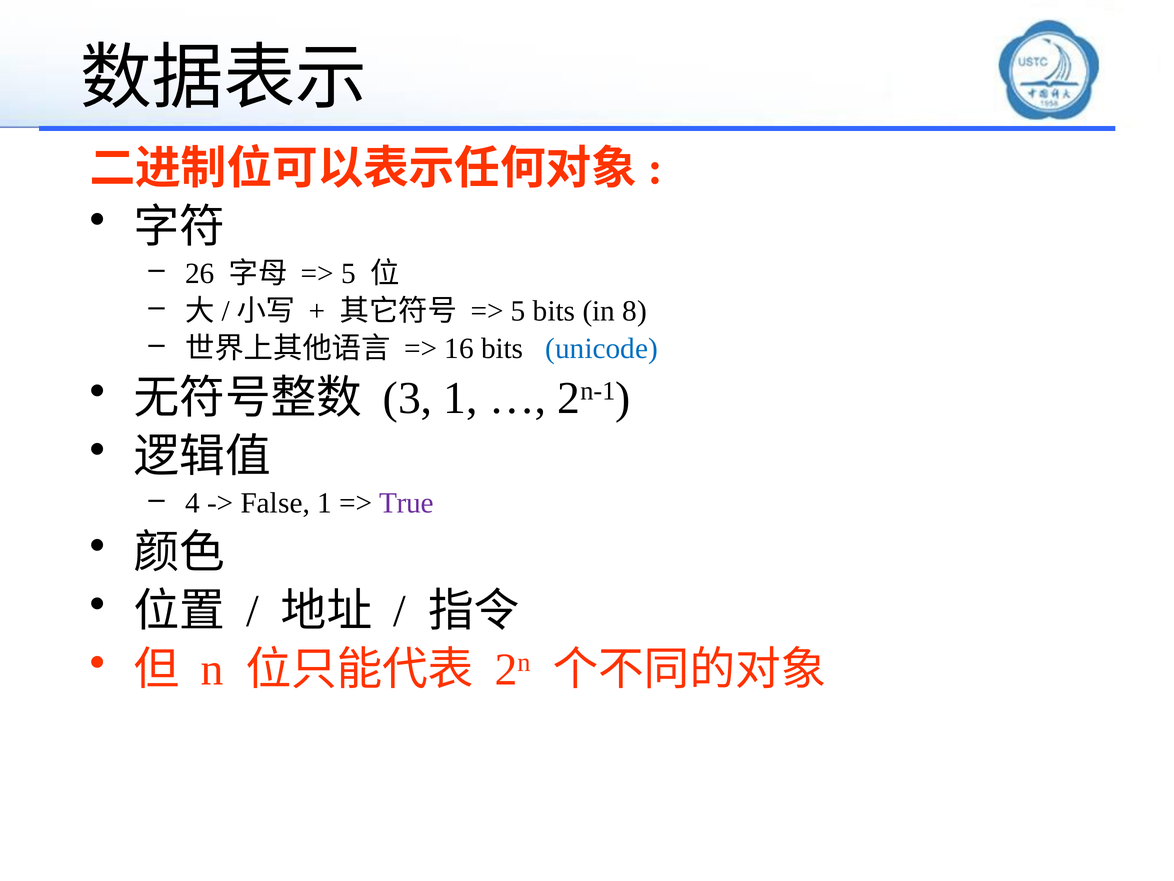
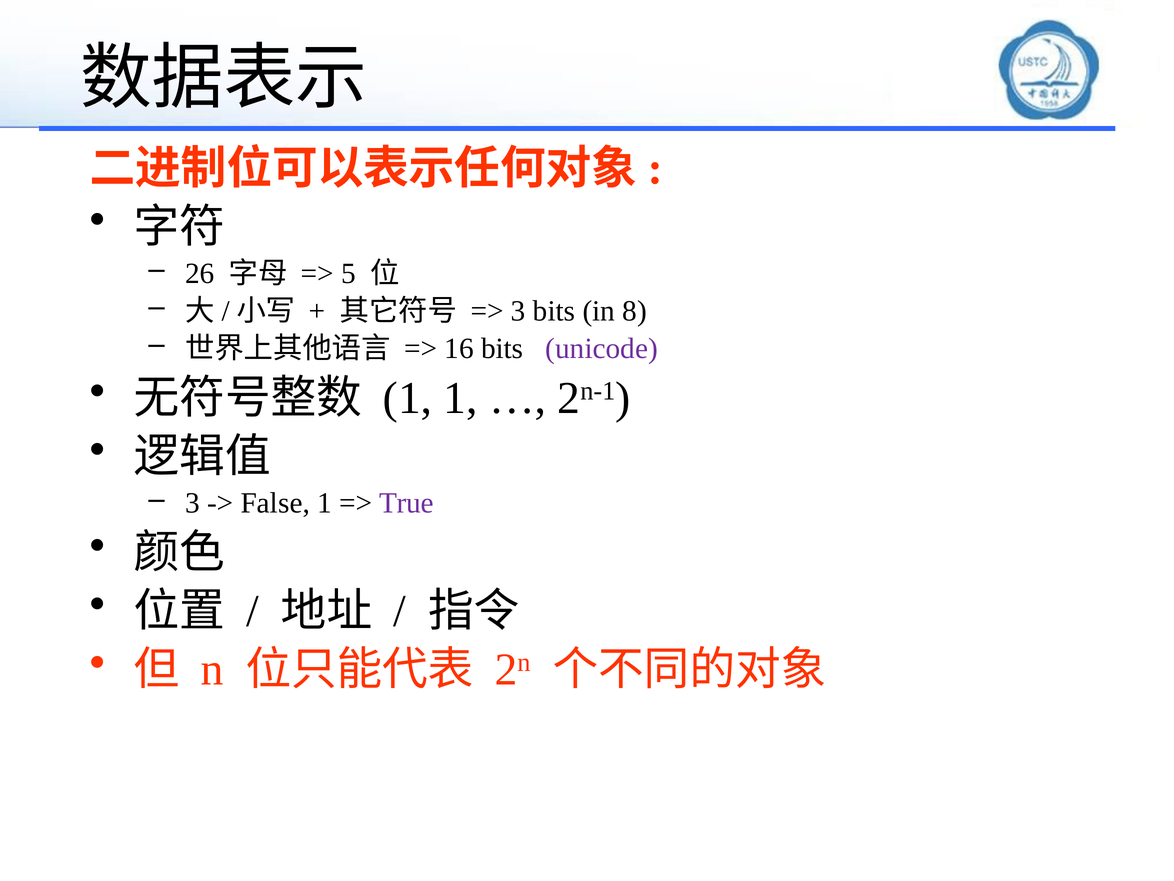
5 at (518, 311): 5 -> 3
unicode colour: blue -> purple
3 at (408, 398): 3 -> 1
4 at (192, 503): 4 -> 3
